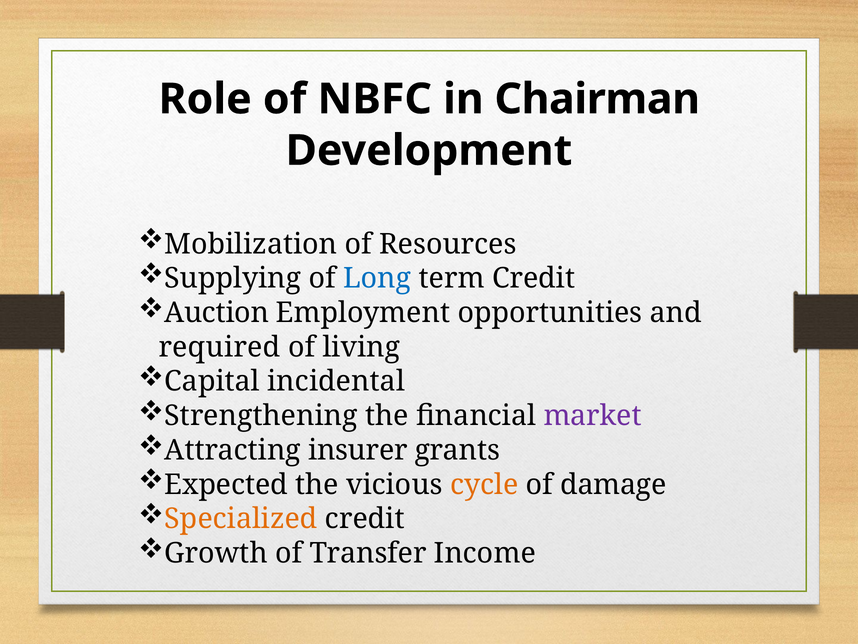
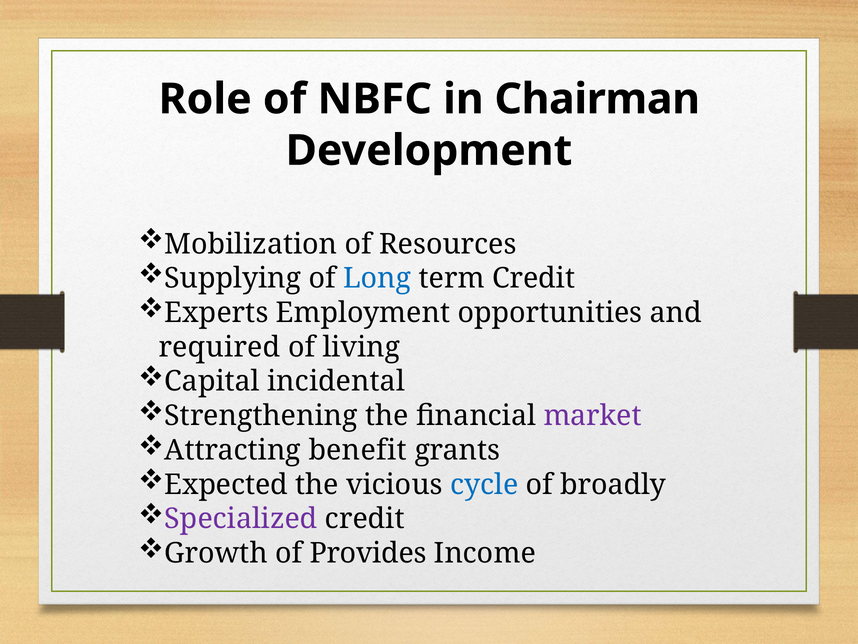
Auction: Auction -> Experts
insurer: insurer -> benefit
cycle colour: orange -> blue
damage: damage -> broadly
Specialized colour: orange -> purple
Transfer: Transfer -> Provides
